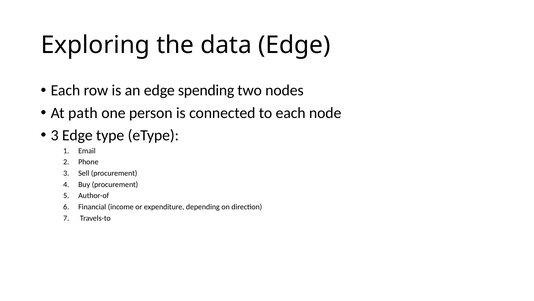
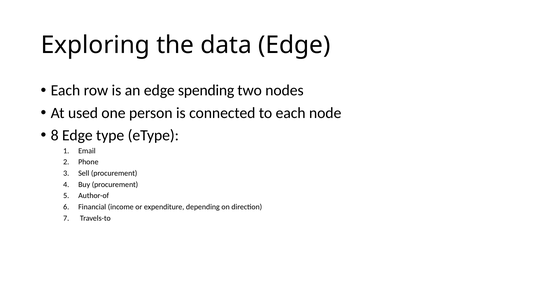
path: path -> used
3 at (55, 135): 3 -> 8
